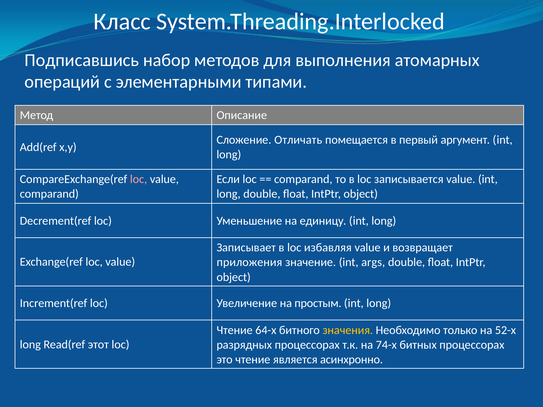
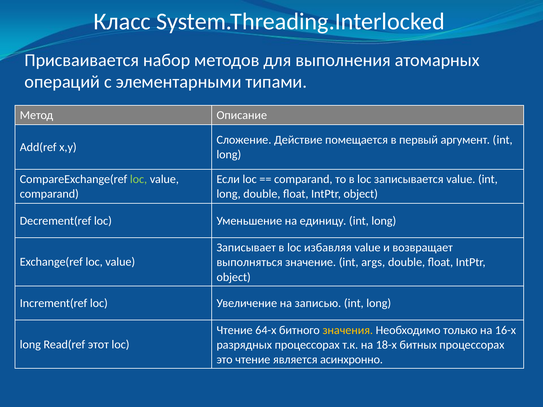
Подписавшись: Подписавшись -> Присваивается
Отличать: Отличать -> Действие
loc at (139, 179) colour: pink -> light green
приложения: приложения -> выполняться
простым: простым -> записью
52-х: 52-х -> 16-х
74-х: 74-х -> 18-х
